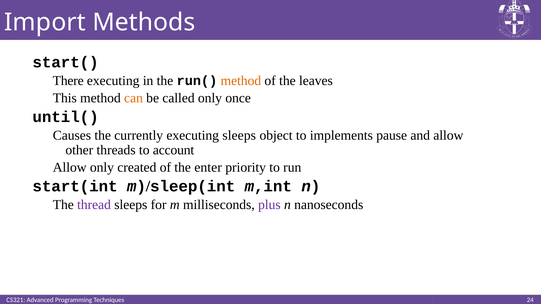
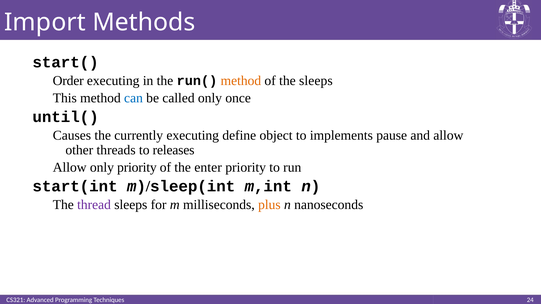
There: There -> Order
the leaves: leaves -> sleeps
can colour: orange -> blue
executing sleeps: sleeps -> define
account: account -> releases
only created: created -> priority
plus colour: purple -> orange
